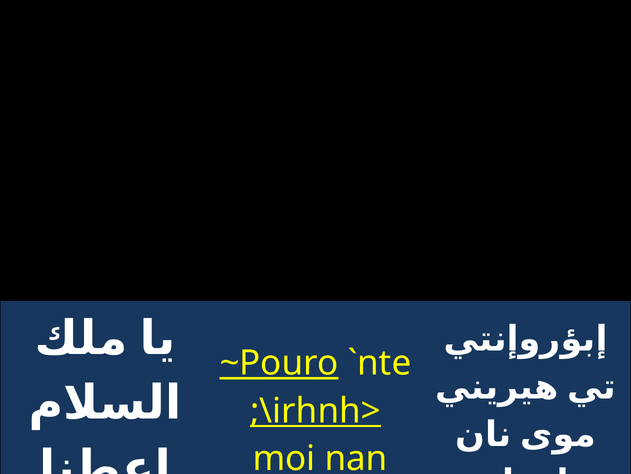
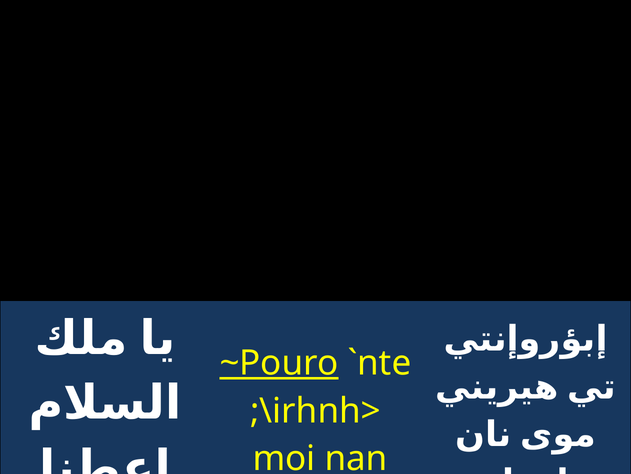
;\irhnh> underline: present -> none
